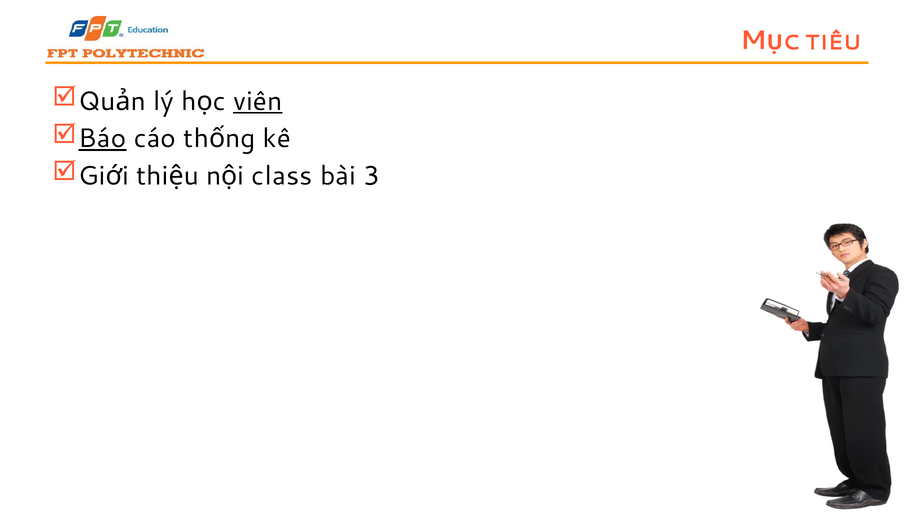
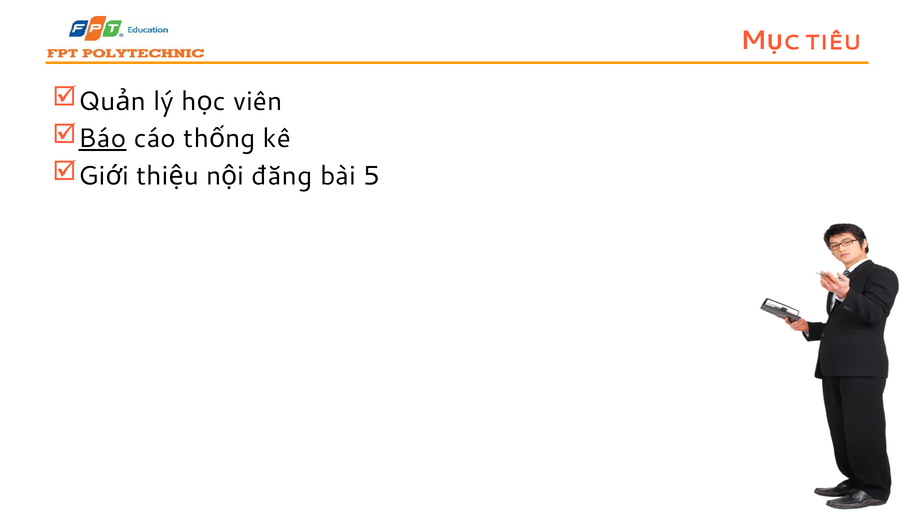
viên underline: present -> none
class: class -> đăng
3: 3 -> 5
